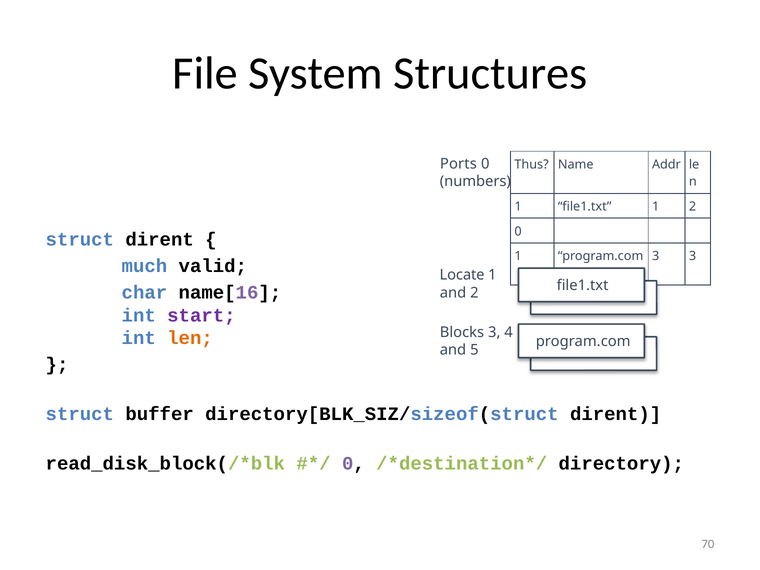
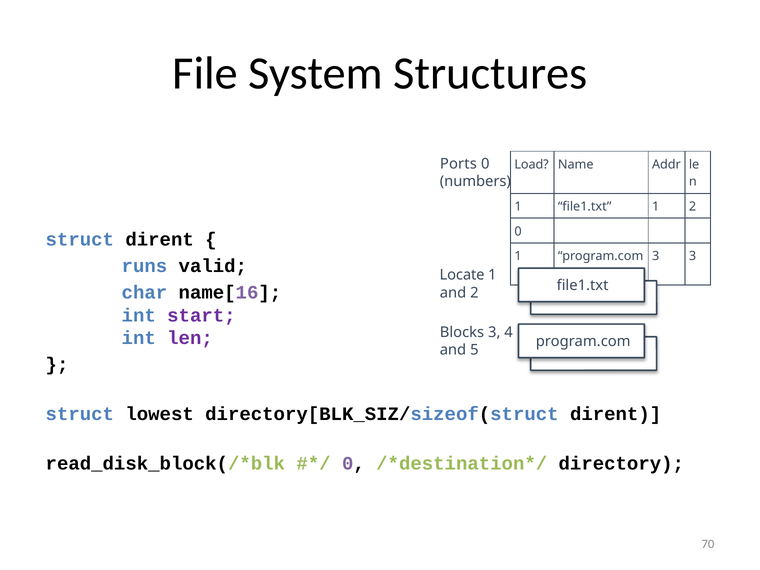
Thus: Thus -> Load
much: much -> runs
len colour: orange -> purple
buffer: buffer -> lowest
